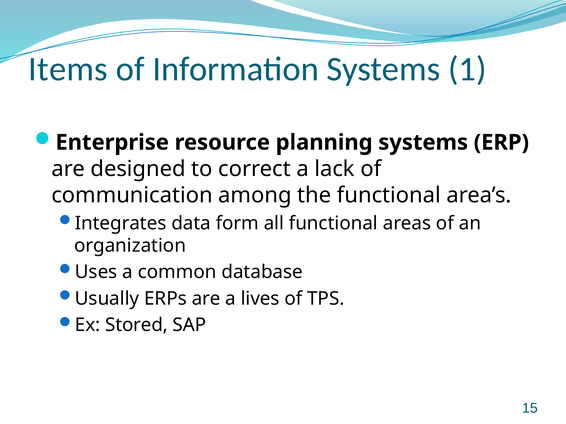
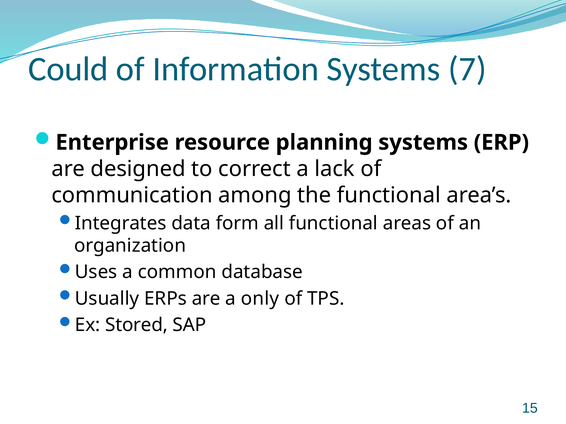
Items: Items -> Could
1: 1 -> 7
lives: lives -> only
